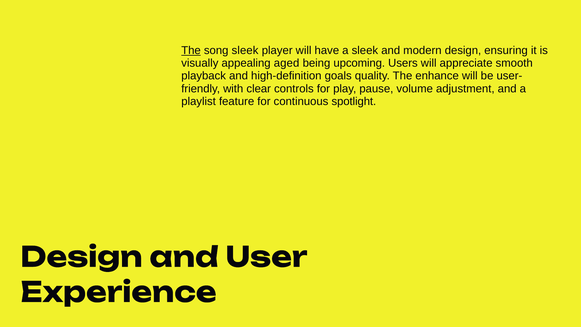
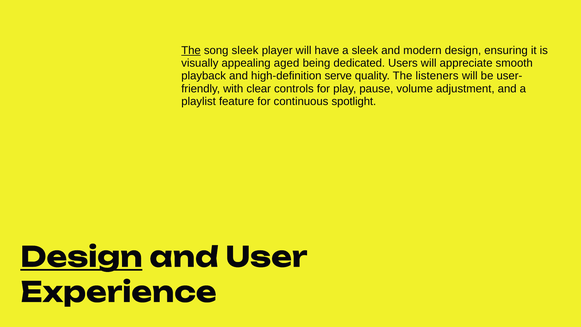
upcoming: upcoming -> dedicated
goals: goals -> serve
enhance: enhance -> listeners
Design at (81, 257) underline: none -> present
